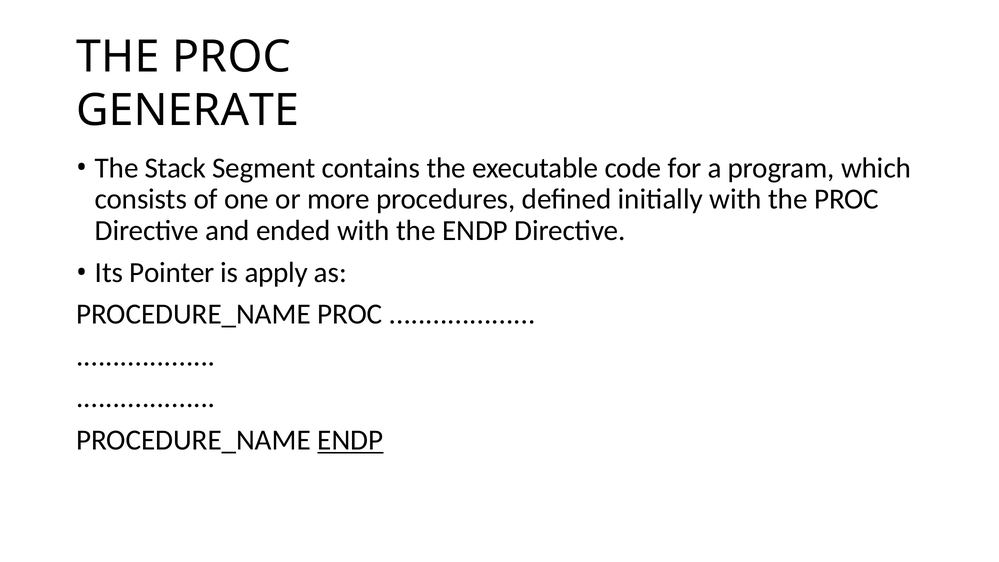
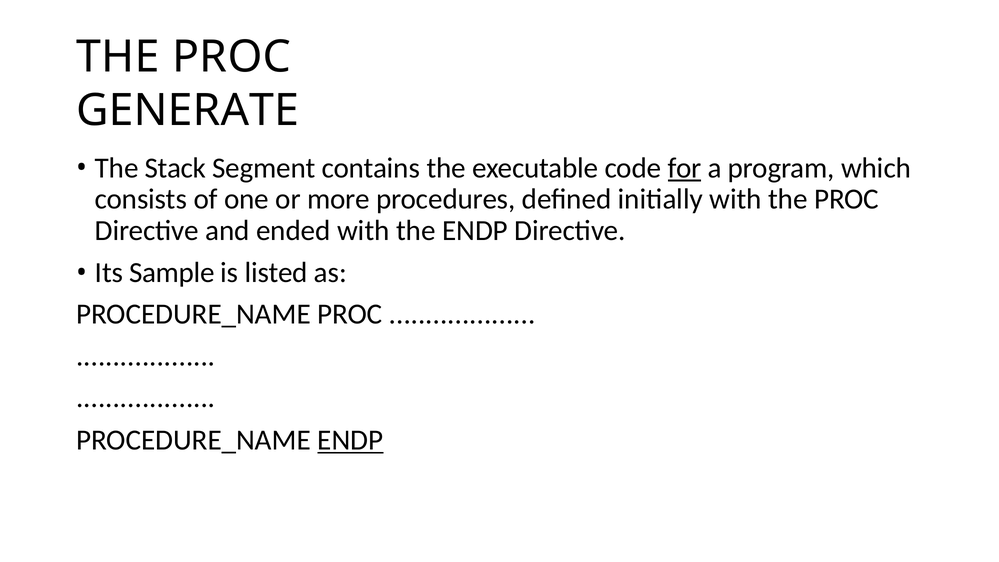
for underline: none -> present
Pointer: Pointer -> Sample
apply: apply -> listed
